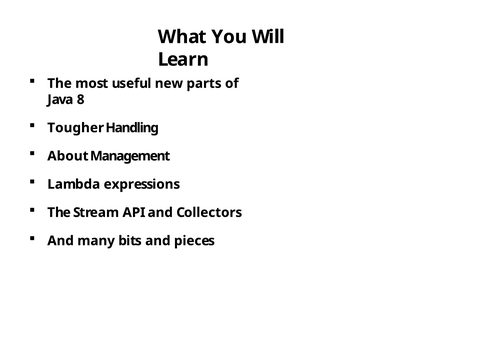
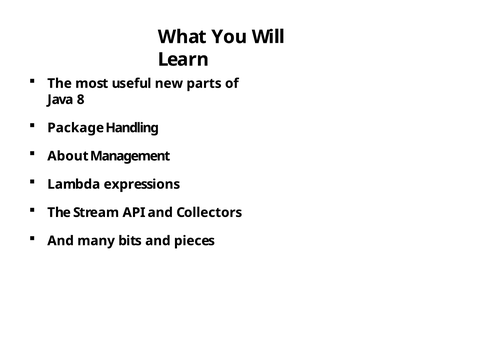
Tougher: Tougher -> Package
